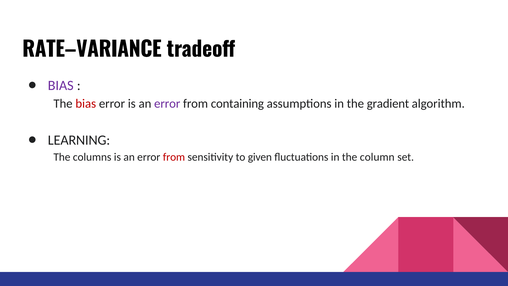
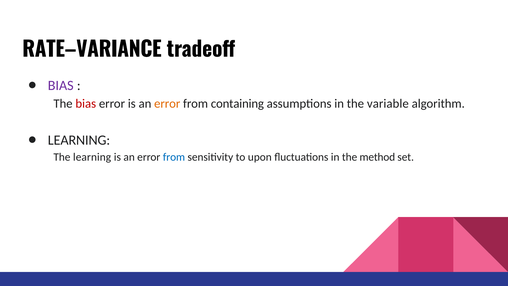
error at (167, 104) colour: purple -> orange
gradient: gradient -> variable
The columns: columns -> learning
from at (174, 157) colour: red -> blue
given: given -> upon
column: column -> method
